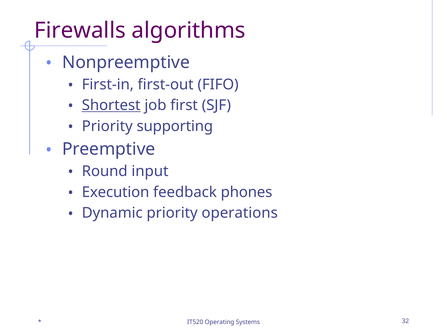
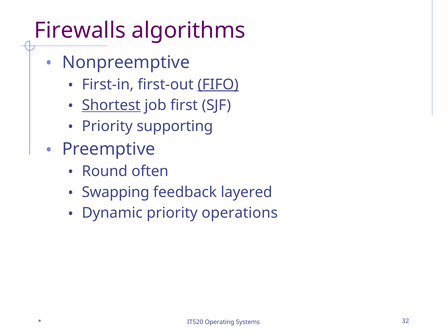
FIFO underline: none -> present
input: input -> often
Execution: Execution -> Swapping
phones: phones -> layered
